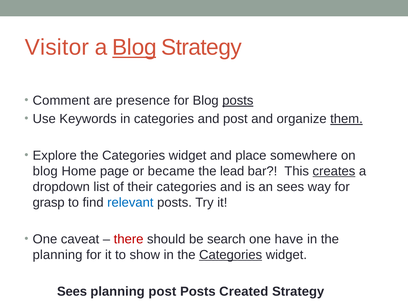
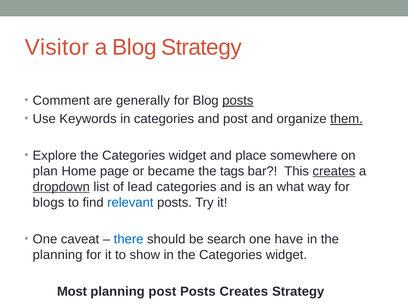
Blog at (134, 47) underline: present -> none
presence: presence -> generally
blog at (45, 171): blog -> plan
lead: lead -> tags
dropdown underline: none -> present
their: their -> lead
an sees: sees -> what
grasp: grasp -> blogs
there colour: red -> blue
Categories at (231, 255) underline: present -> none
Sees at (72, 291): Sees -> Most
Posts Created: Created -> Creates
